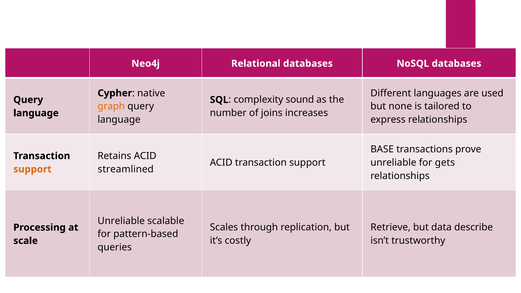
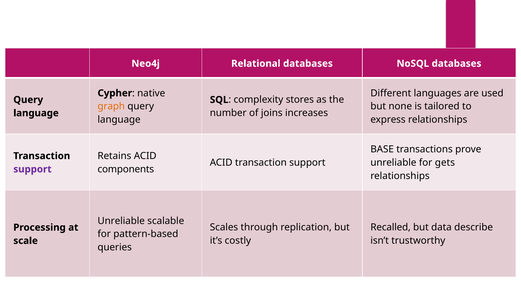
sound: sound -> stores
streamlined: streamlined -> components
support at (32, 169) colour: orange -> purple
Retrieve: Retrieve -> Recalled
